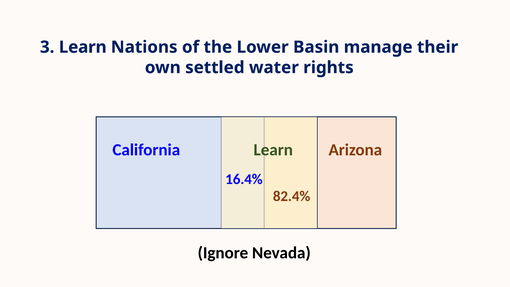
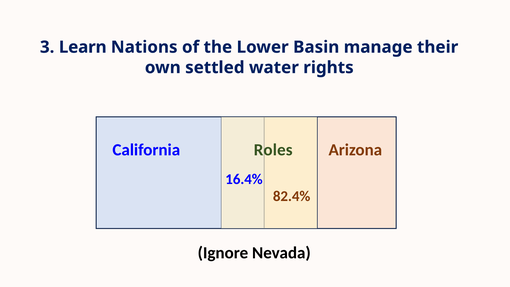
Learn at (273, 150): Learn -> Roles
